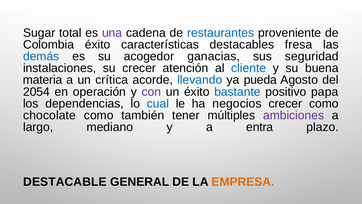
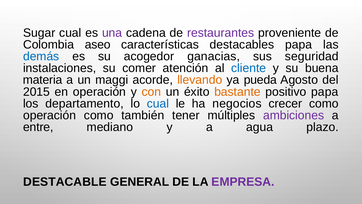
Sugar total: total -> cual
restaurantes colour: blue -> purple
Colombia éxito: éxito -> aseo
destacables fresa: fresa -> papa
su crecer: crecer -> comer
crítica: crítica -> maggi
llevando colour: blue -> orange
2054: 2054 -> 2015
con colour: purple -> orange
bastante colour: blue -> orange
dependencias: dependencias -> departamento
chocolate at (50, 115): chocolate -> operación
largo: largo -> entre
entra: entra -> agua
EMPRESA colour: orange -> purple
